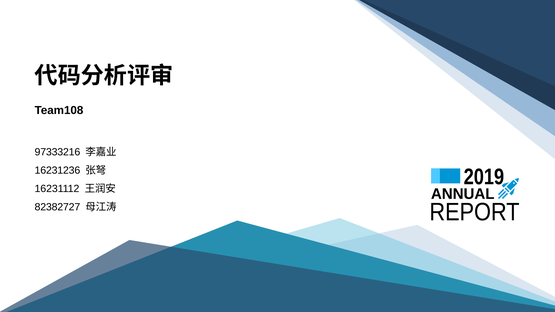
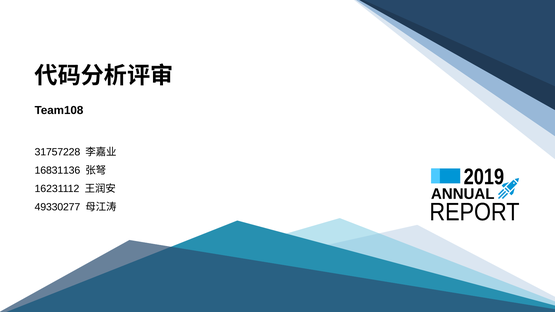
97333216: 97333216 -> 31757228
16231236: 16231236 -> 16831136
82382727: 82382727 -> 49330277
